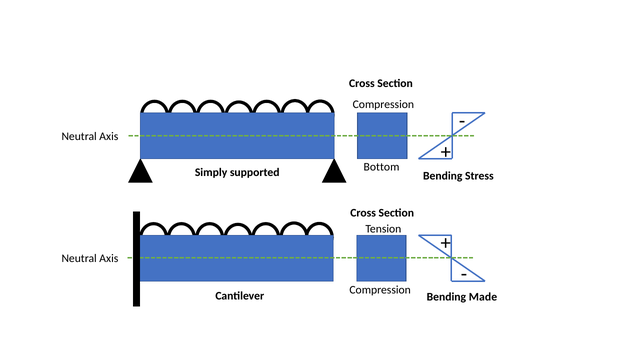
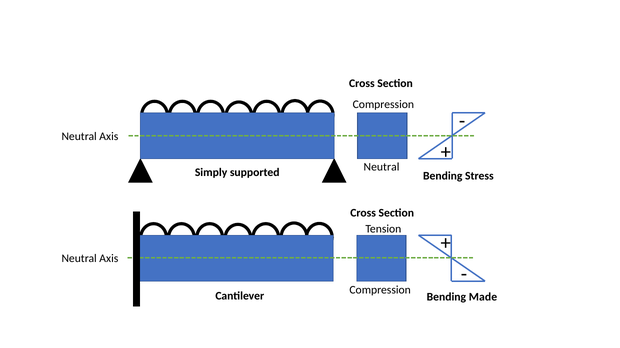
Bottom at (382, 167): Bottom -> Neutral
